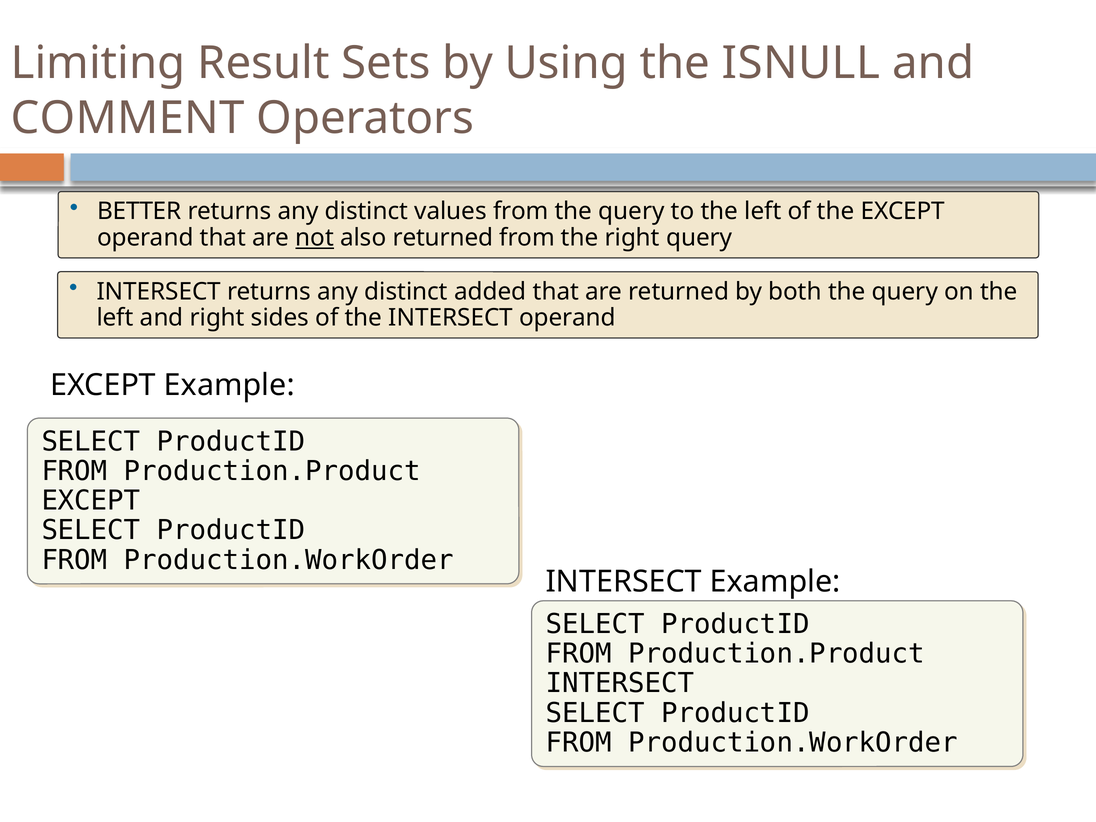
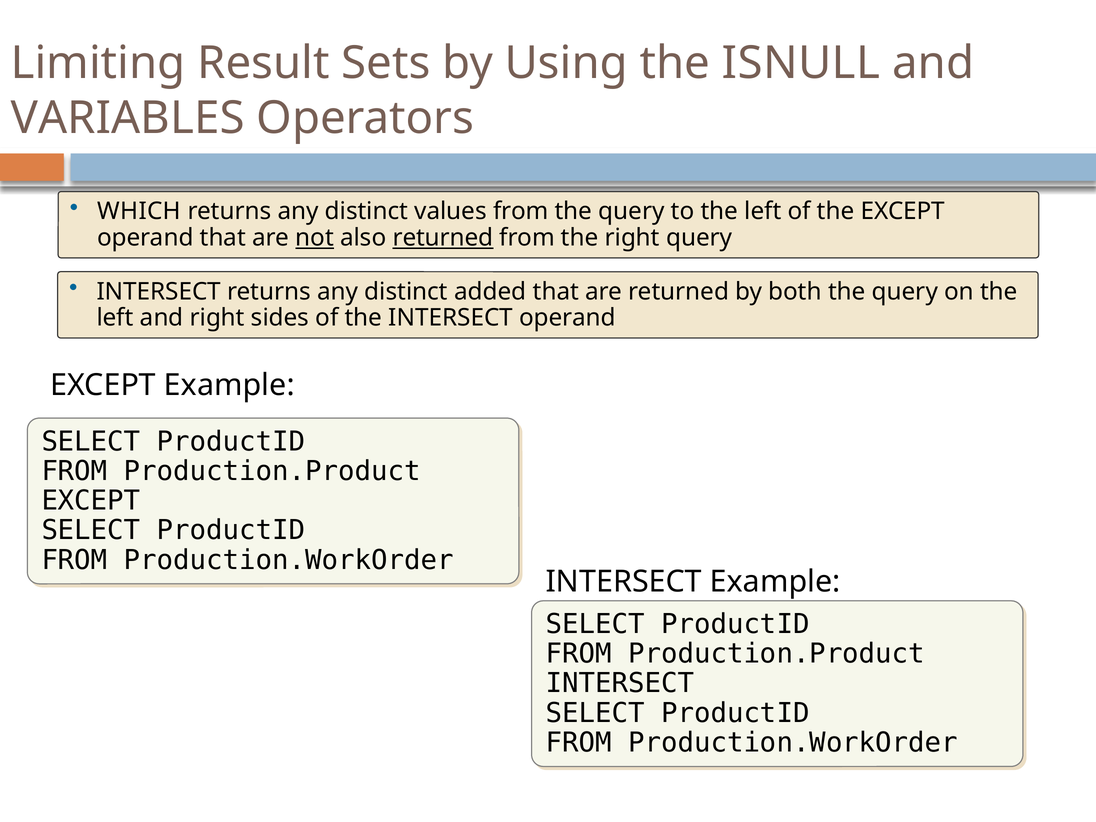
COMMENT: COMMENT -> VARIABLES
BETTER: BETTER -> WHICH
returned at (443, 238) underline: none -> present
